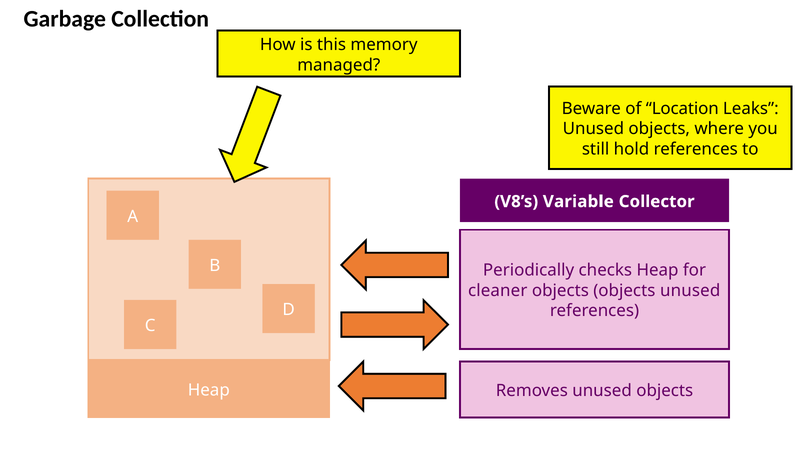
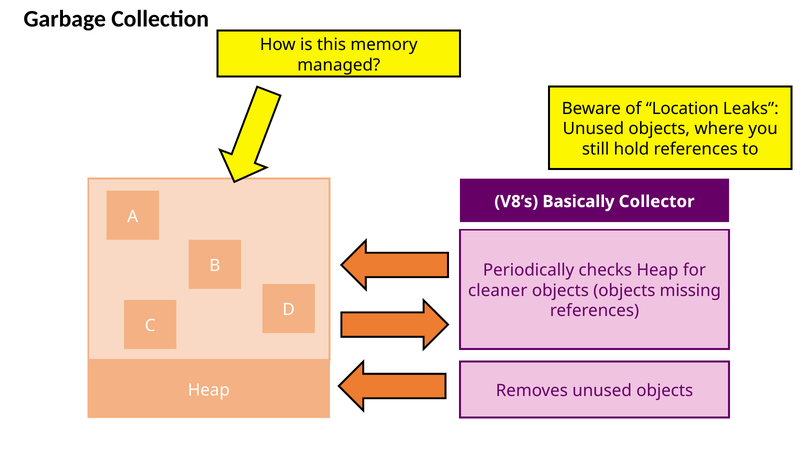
Variable: Variable -> Basically
objects unused: unused -> missing
